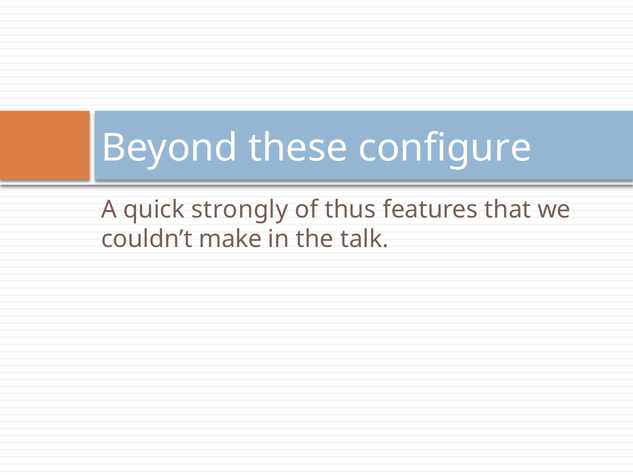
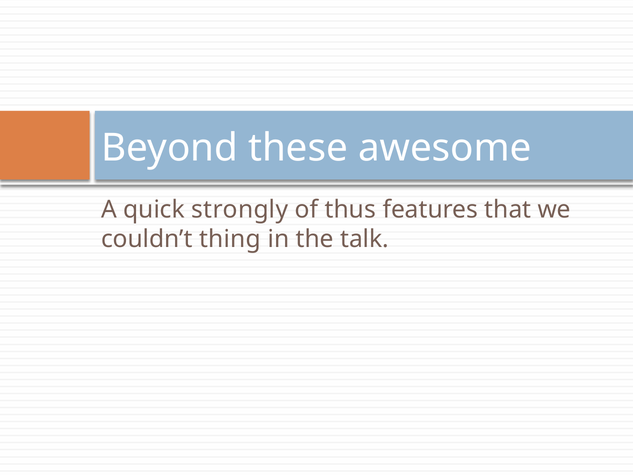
configure: configure -> awesome
make: make -> thing
